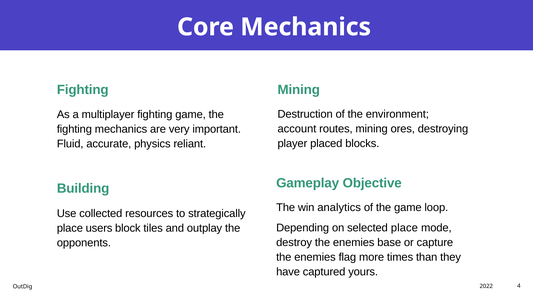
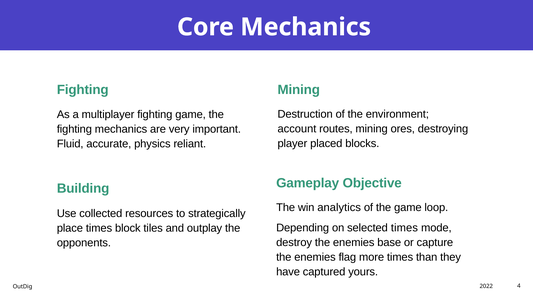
selected place: place -> times
place users: users -> times
